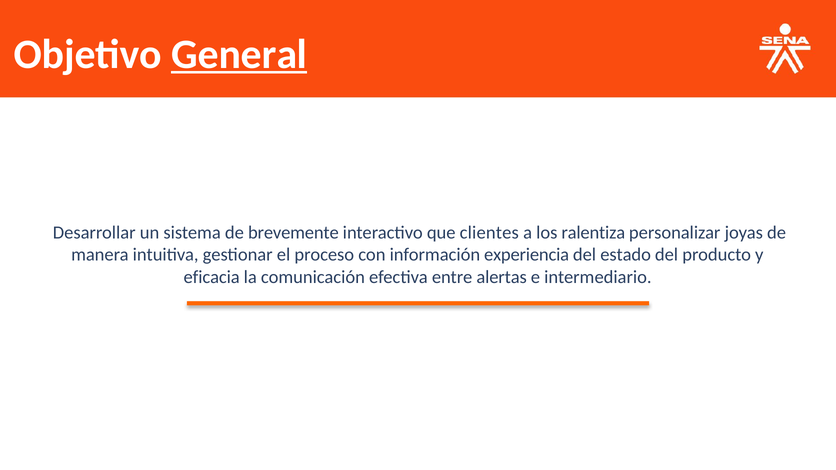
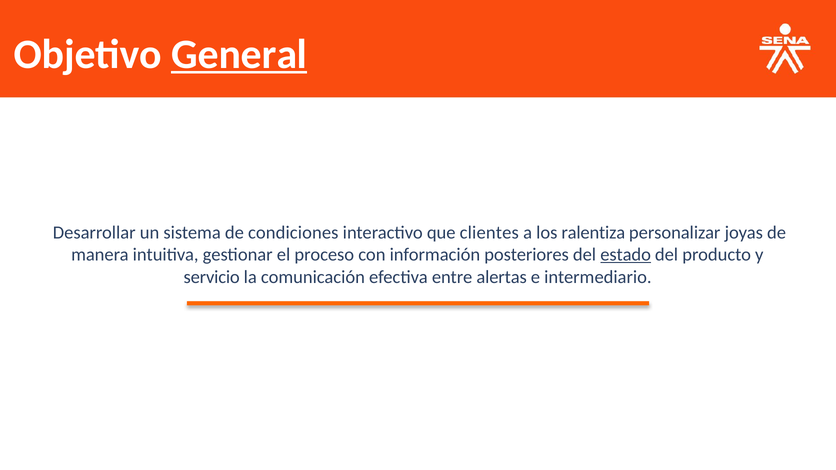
brevemente: brevemente -> condiciones
experiencia: experiencia -> posteriores
estado underline: none -> present
eficacia: eficacia -> servicio
